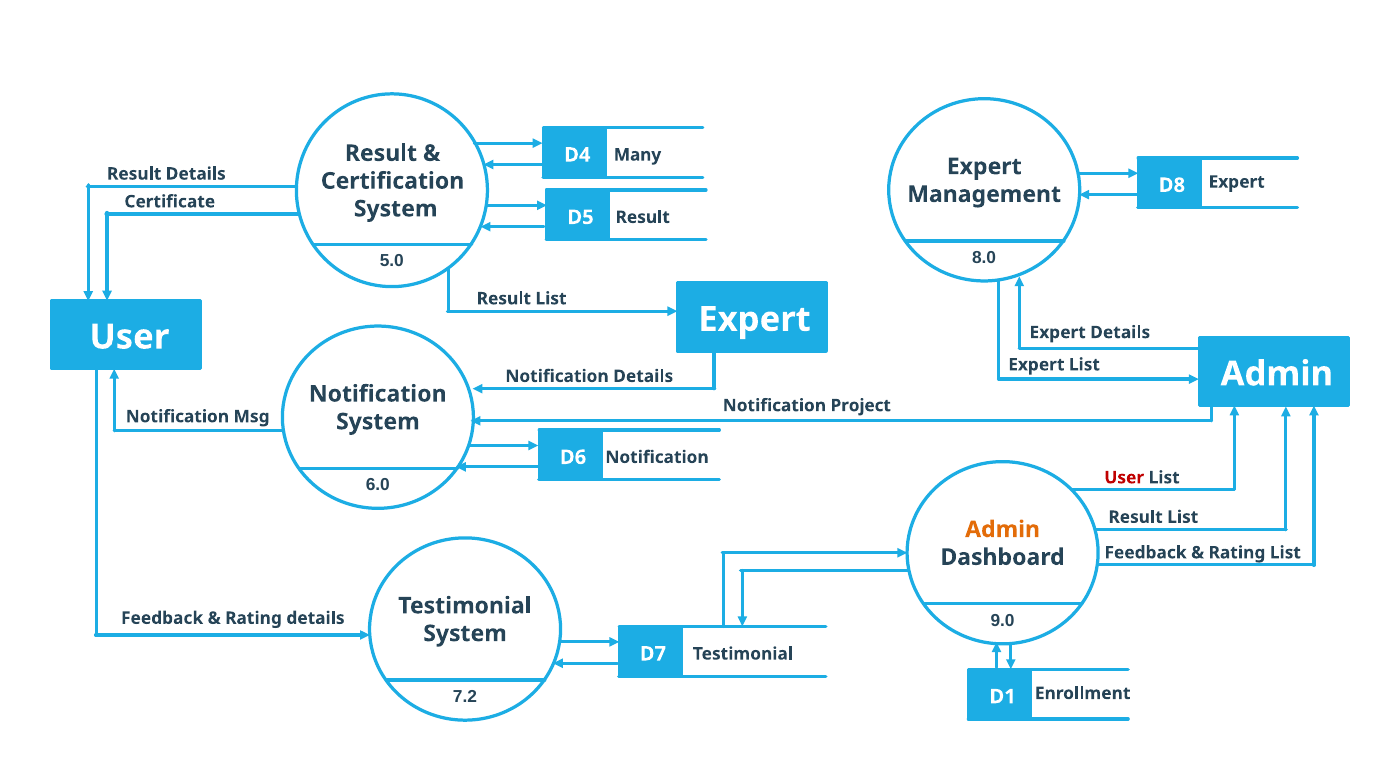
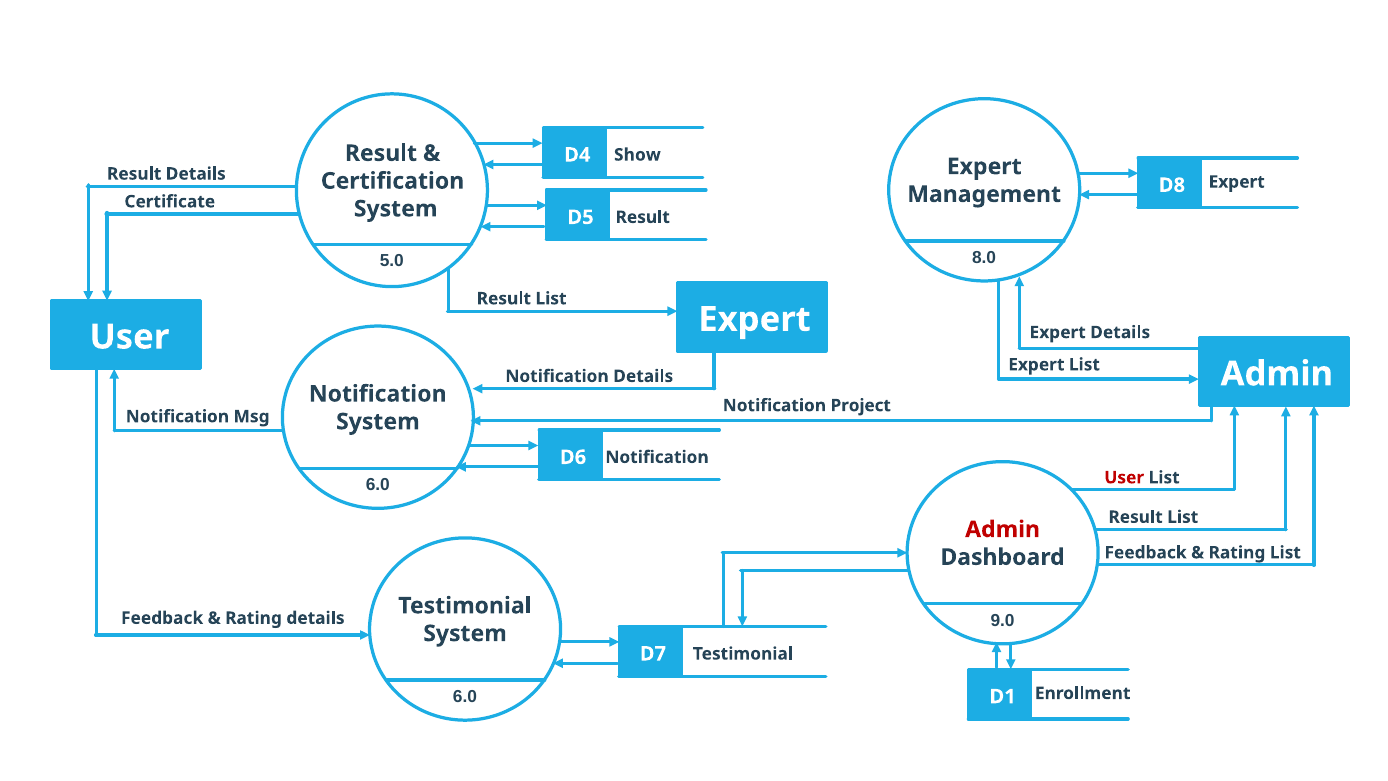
Many: Many -> Show
Admin at (1003, 529) colour: orange -> red
7.2 at (465, 697): 7.2 -> 6.0
